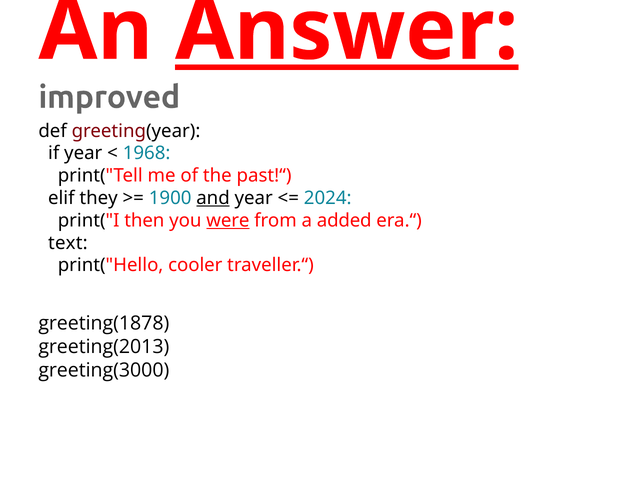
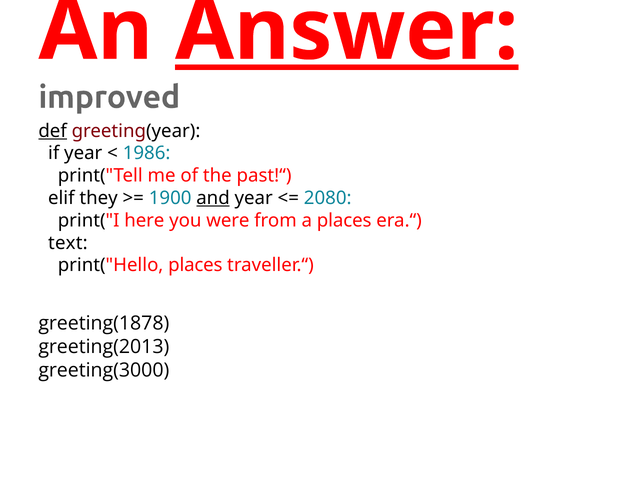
def underline: none -> present
1968: 1968 -> 1986
2024: 2024 -> 2080
then: then -> here
were underline: present -> none
a added: added -> places
print("Hello cooler: cooler -> places
